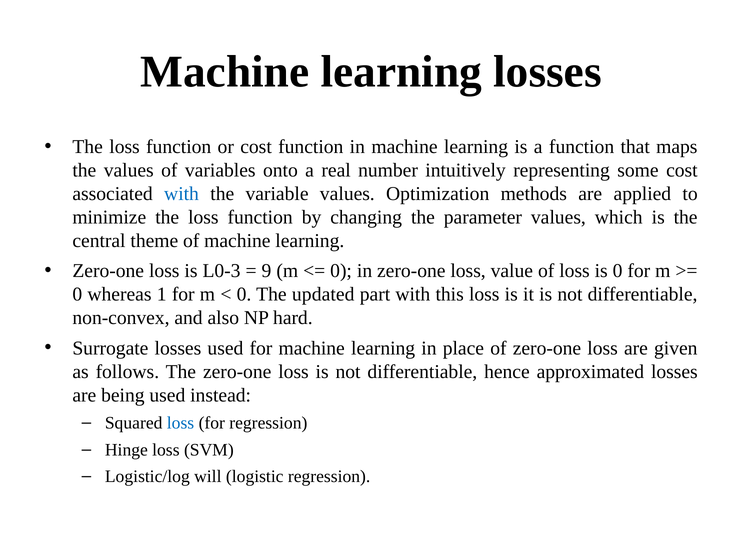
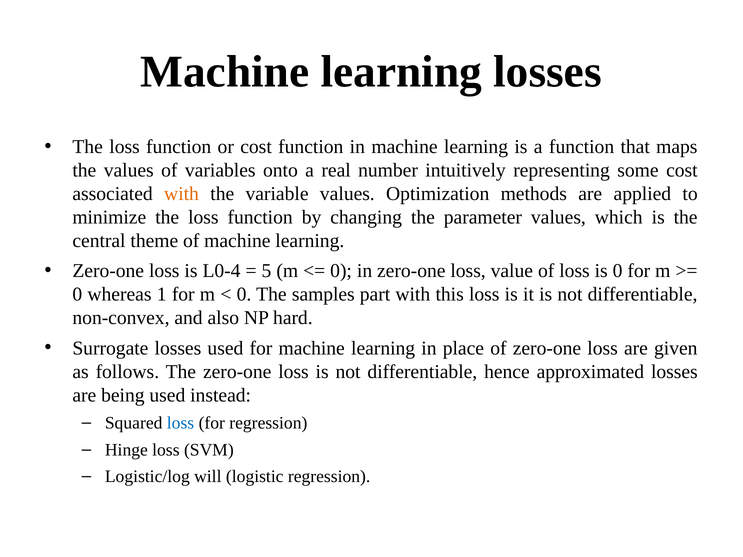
with at (182, 194) colour: blue -> orange
L0-3: L0-3 -> L0-4
9: 9 -> 5
updated: updated -> samples
